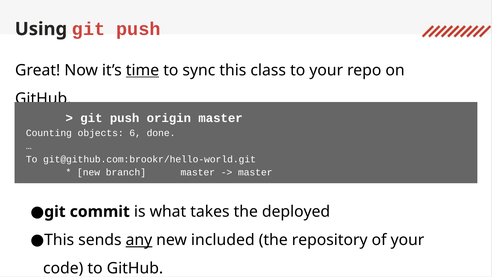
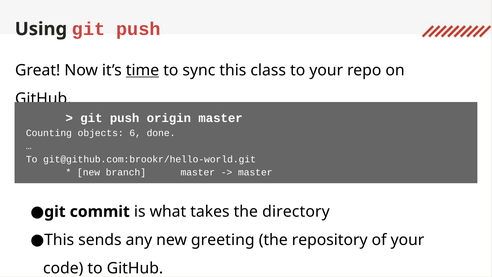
deployed: deployed -> directory
any underline: present -> none
included: included -> greeting
